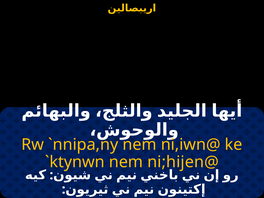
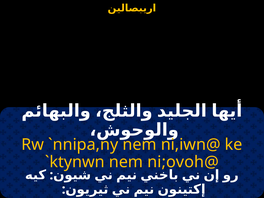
ni;hijen@: ni;hijen@ -> ni;ovoh@
